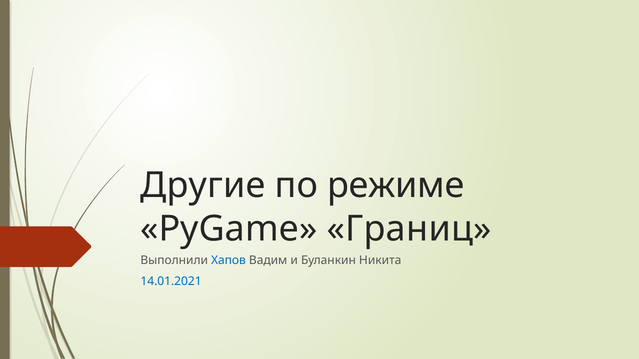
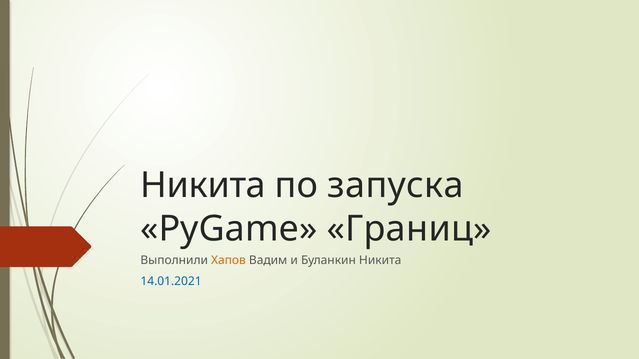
Другие at (203, 186): Другие -> Никита
режиме: режиме -> запуска
Хапов colour: blue -> orange
